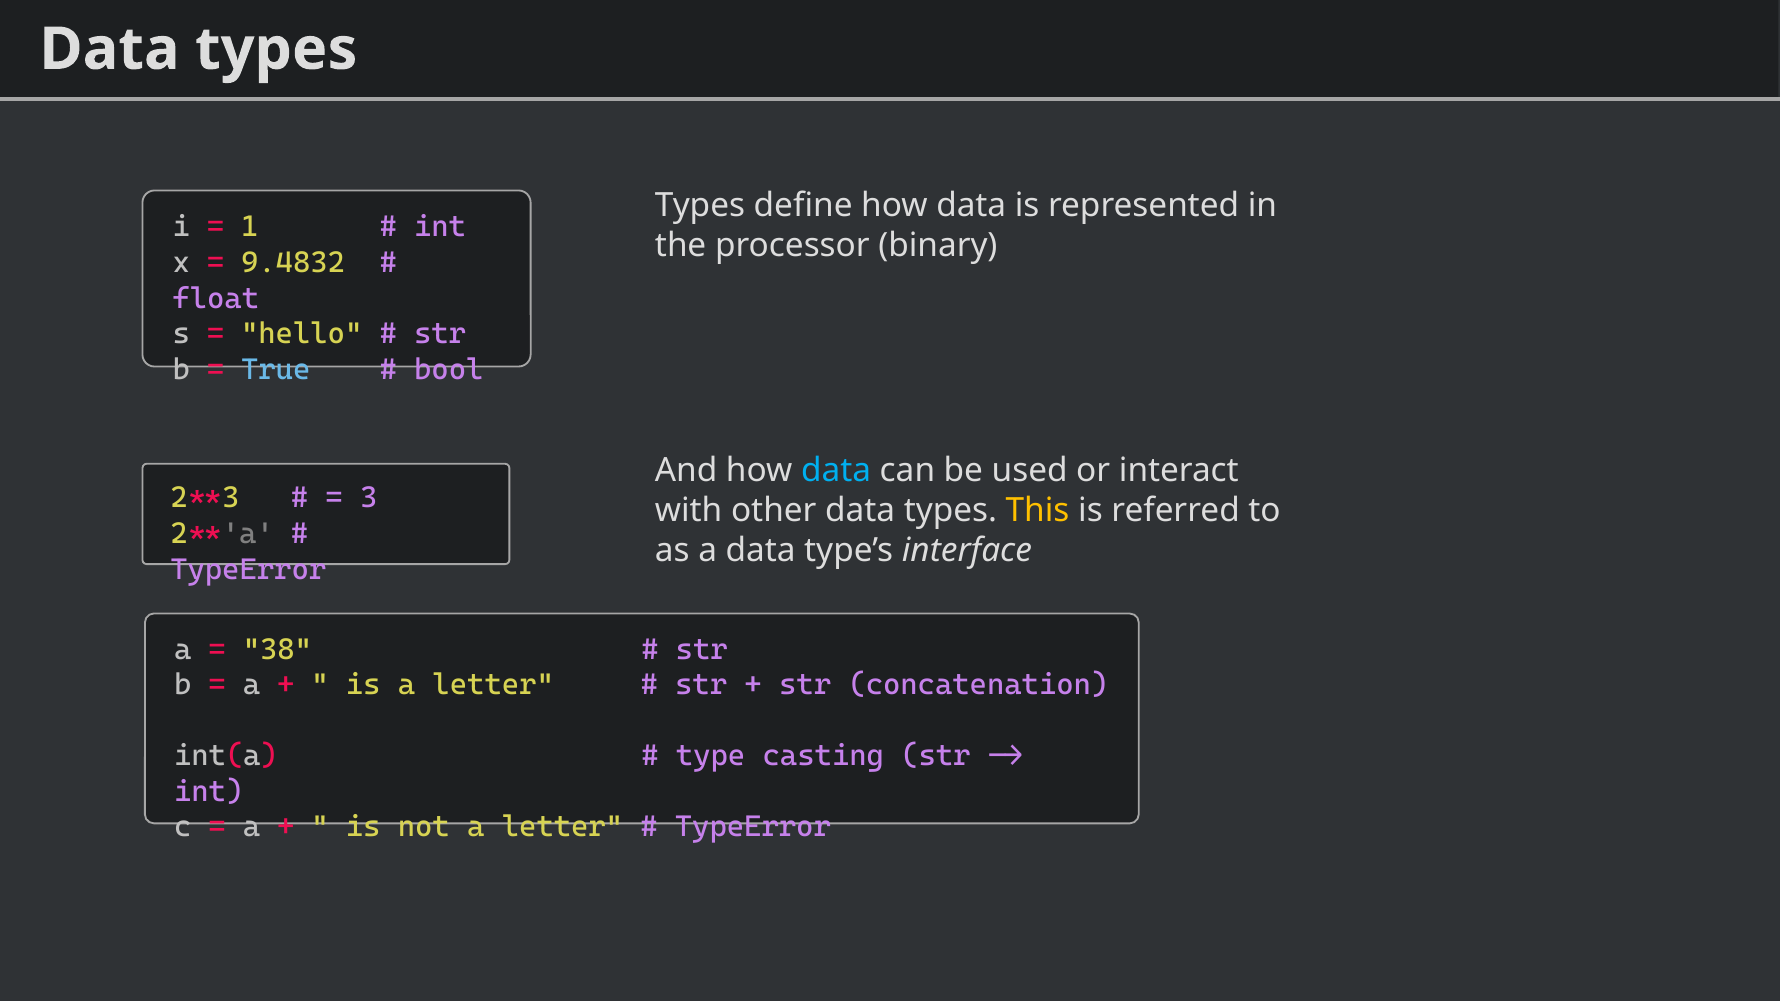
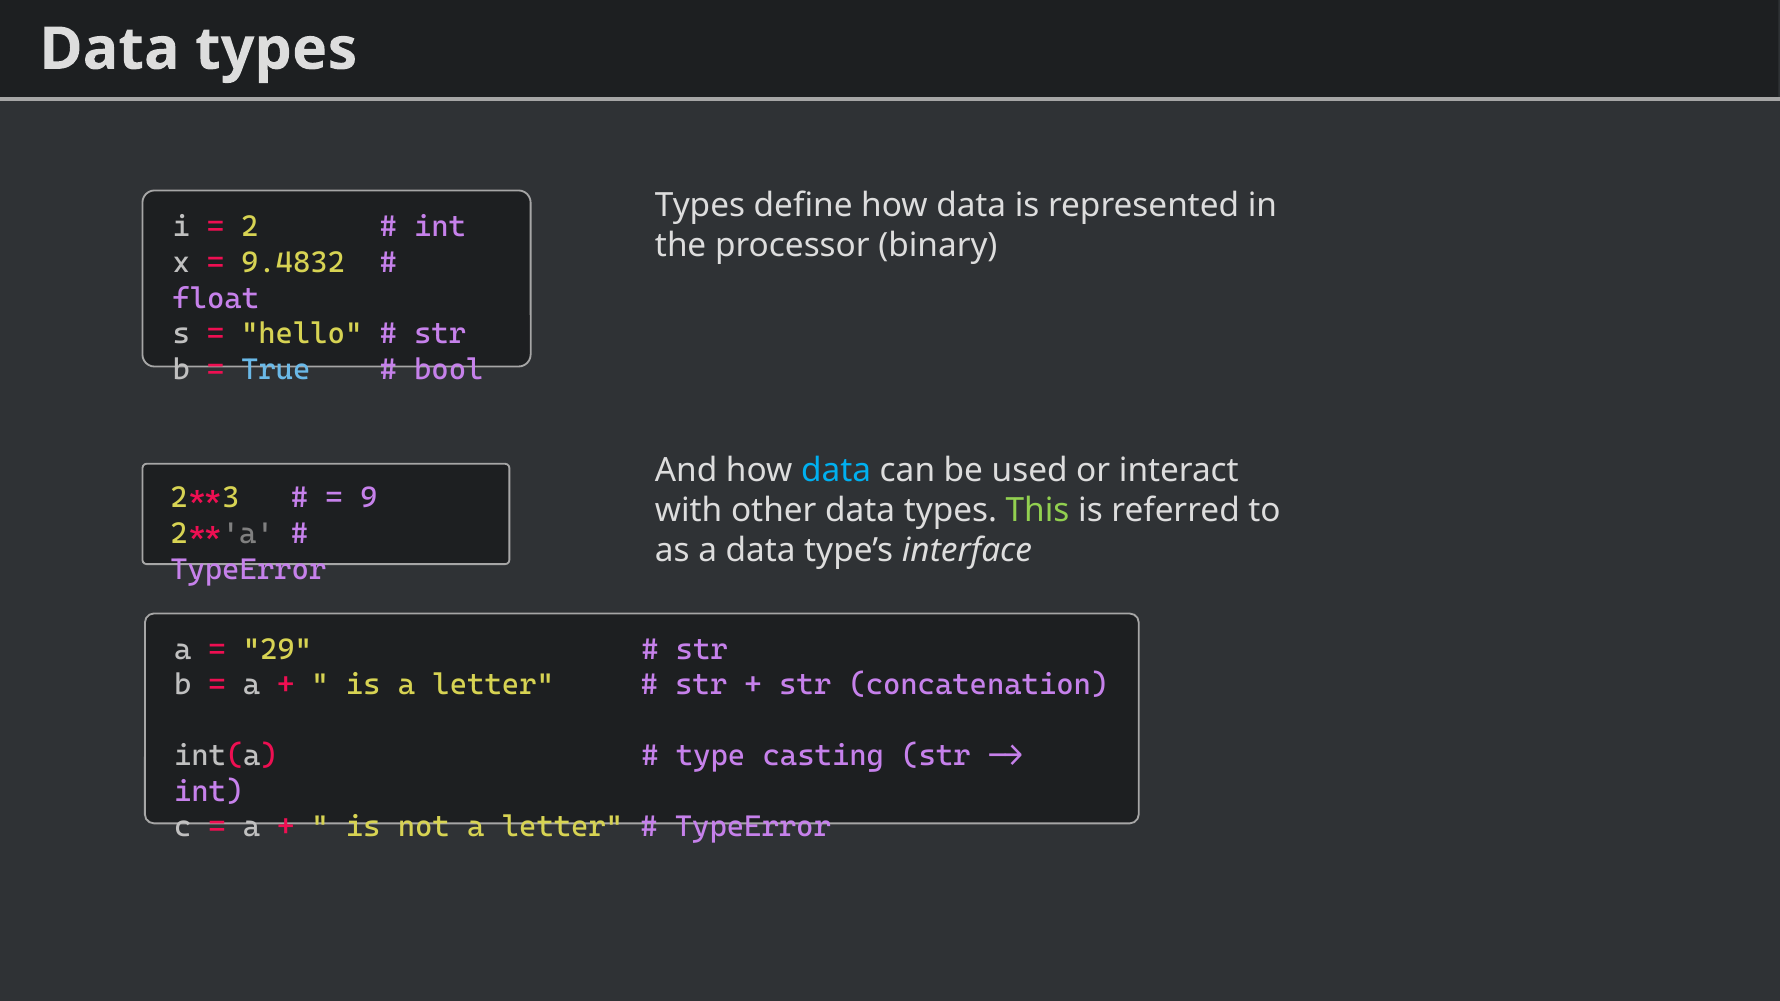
1: 1 -> 2
3: 3 -> 9
This colour: yellow -> light green
38: 38 -> 29
